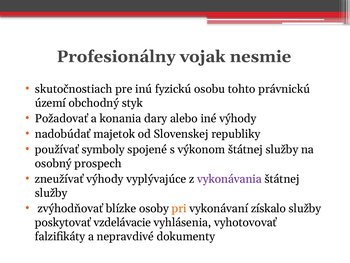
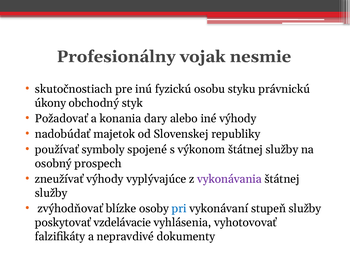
tohto: tohto -> styku
území: území -> úkony
pri colour: orange -> blue
získalo: získalo -> stupeň
